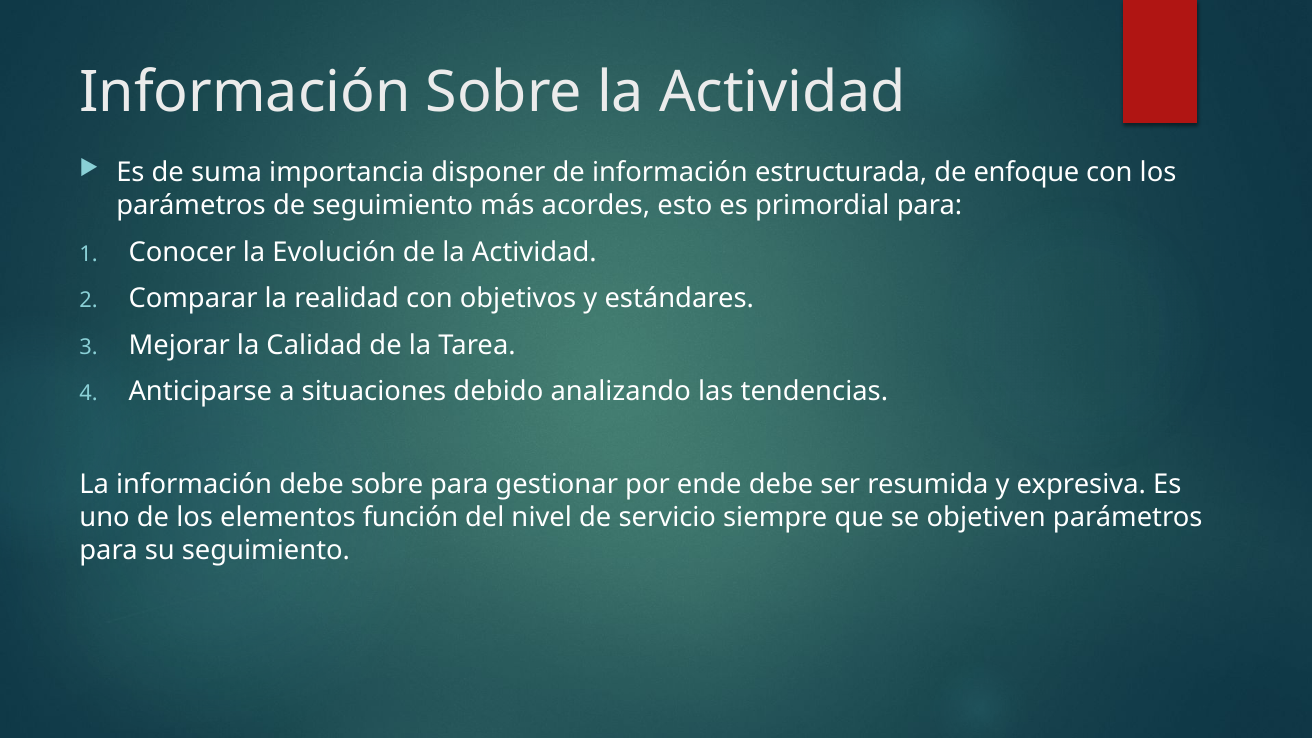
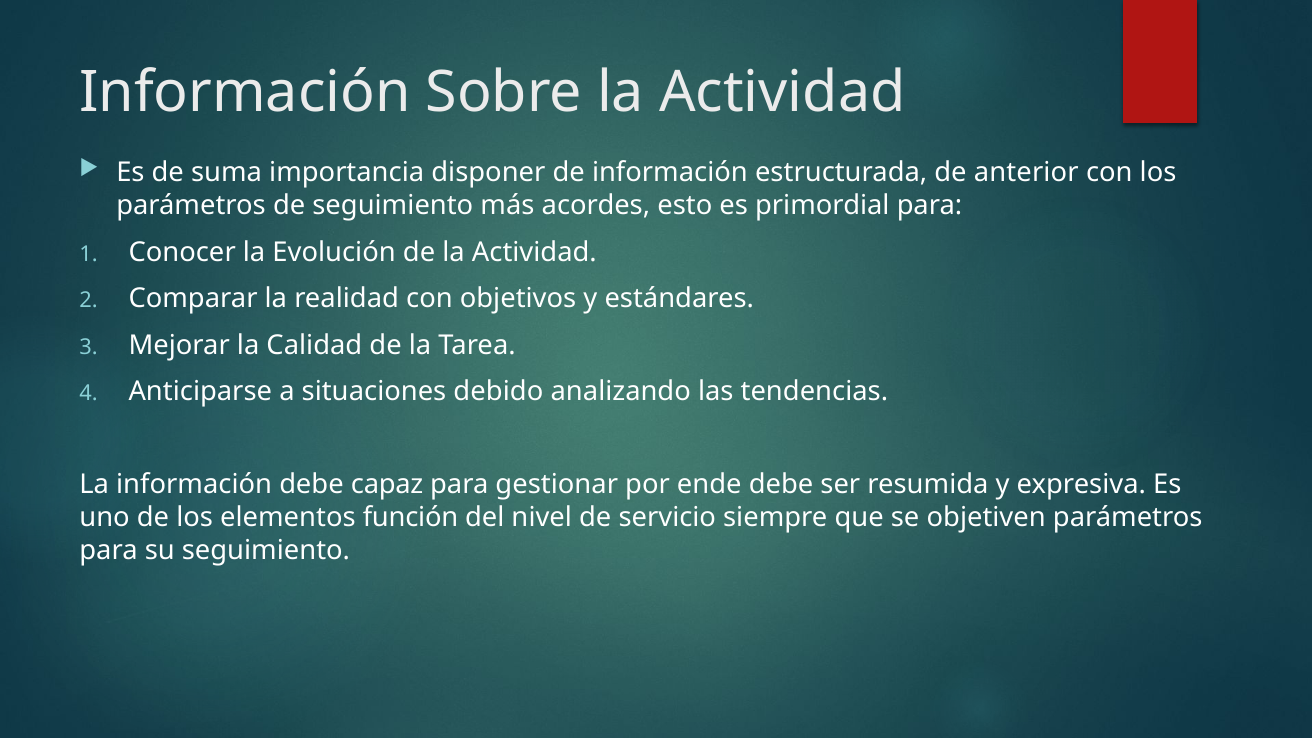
enfoque: enfoque -> anterior
debe sobre: sobre -> capaz
